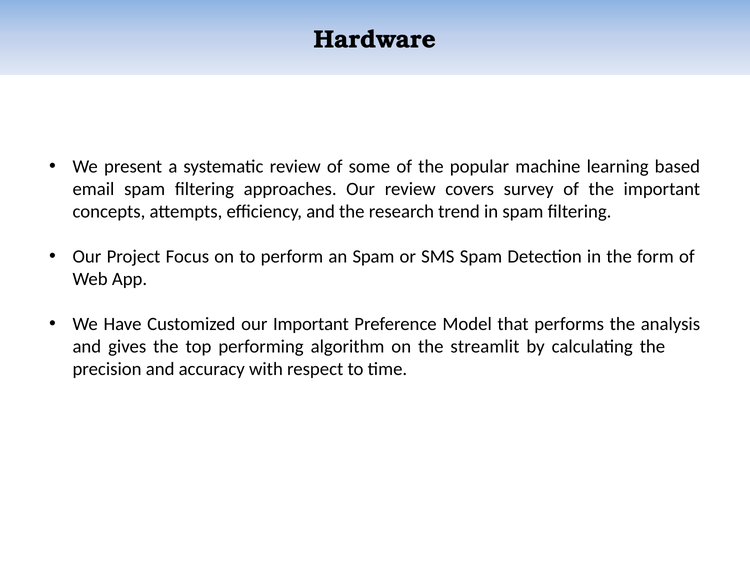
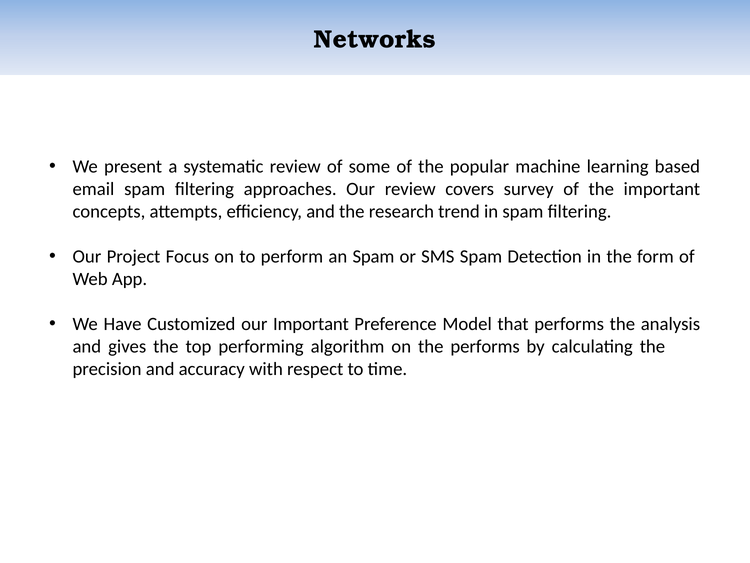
Hardware: Hardware -> Networks
the streamlit: streamlit -> performs
